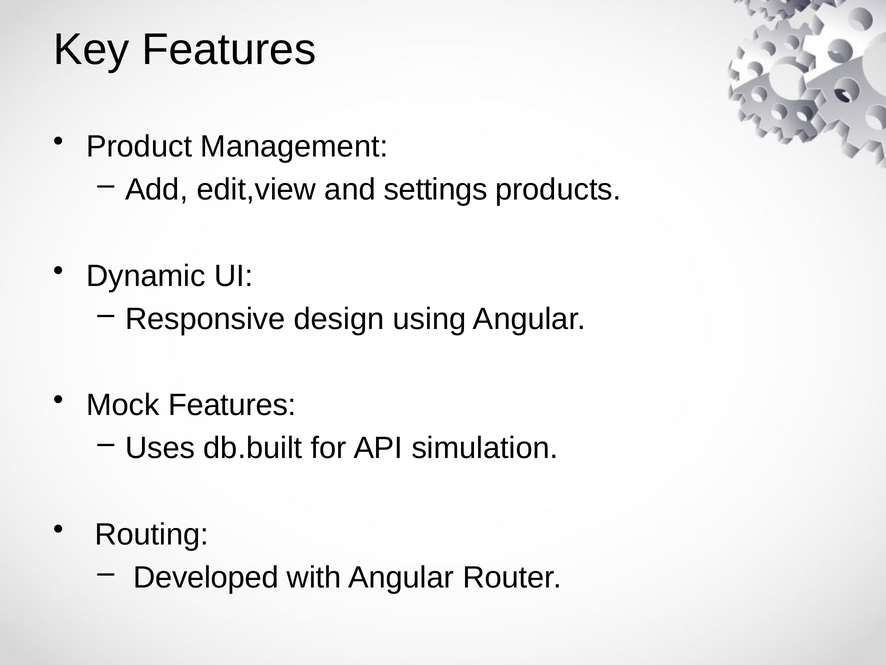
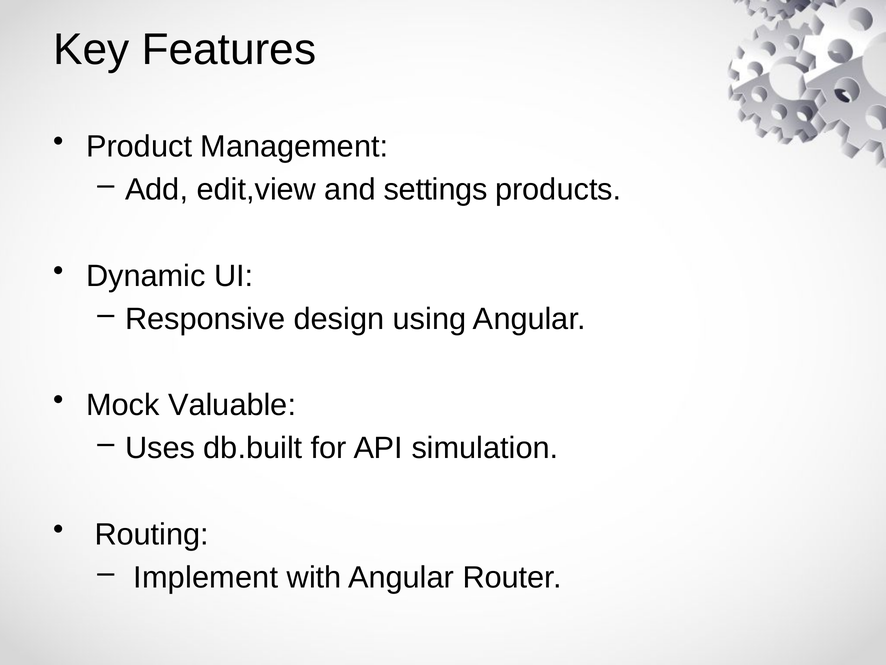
Mock Features: Features -> Valuable
Developed: Developed -> Implement
